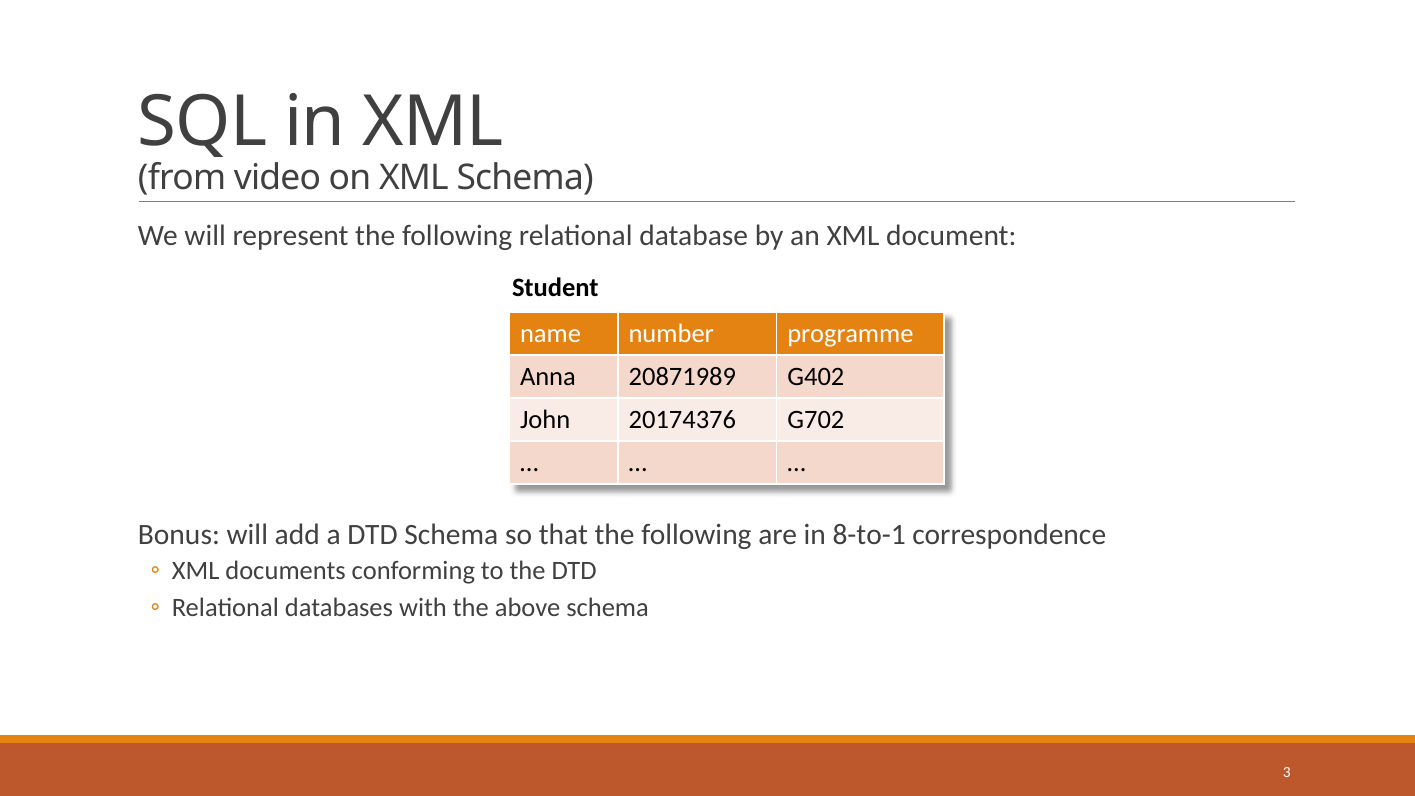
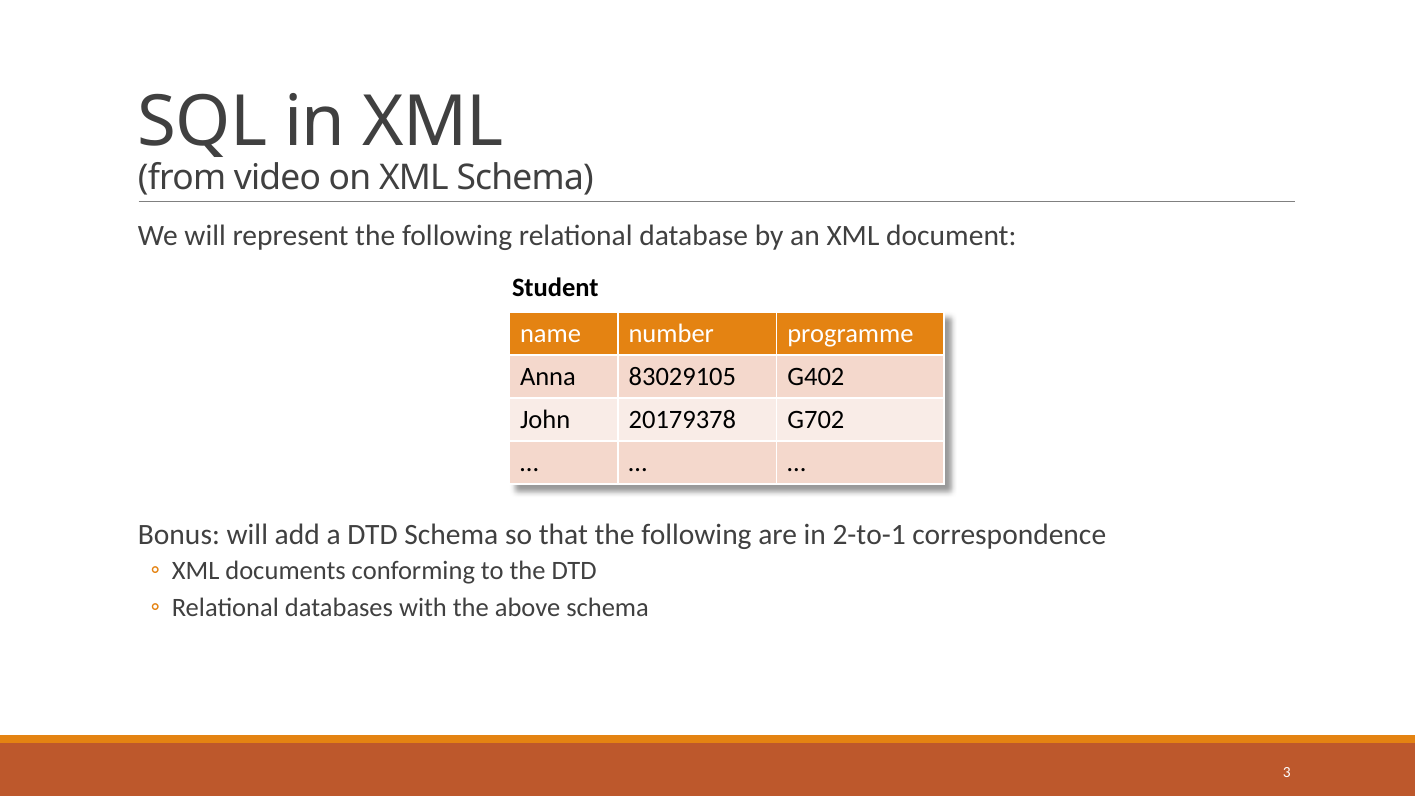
20871989: 20871989 -> 83029105
20174376: 20174376 -> 20179378
8-to-1: 8-to-1 -> 2-to-1
